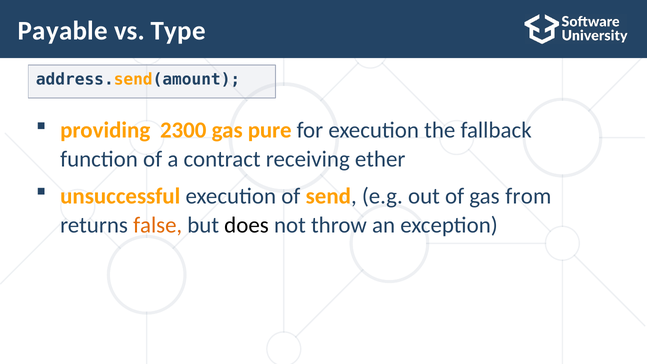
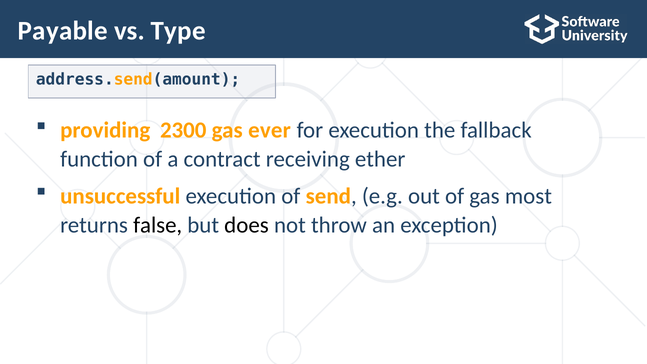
pure: pure -> ever
from: from -> most
false colour: orange -> black
